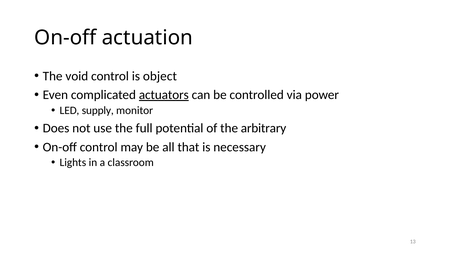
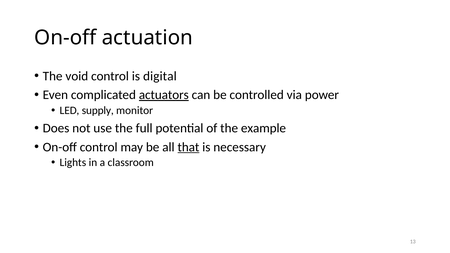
object: object -> digital
arbitrary: arbitrary -> example
that underline: none -> present
